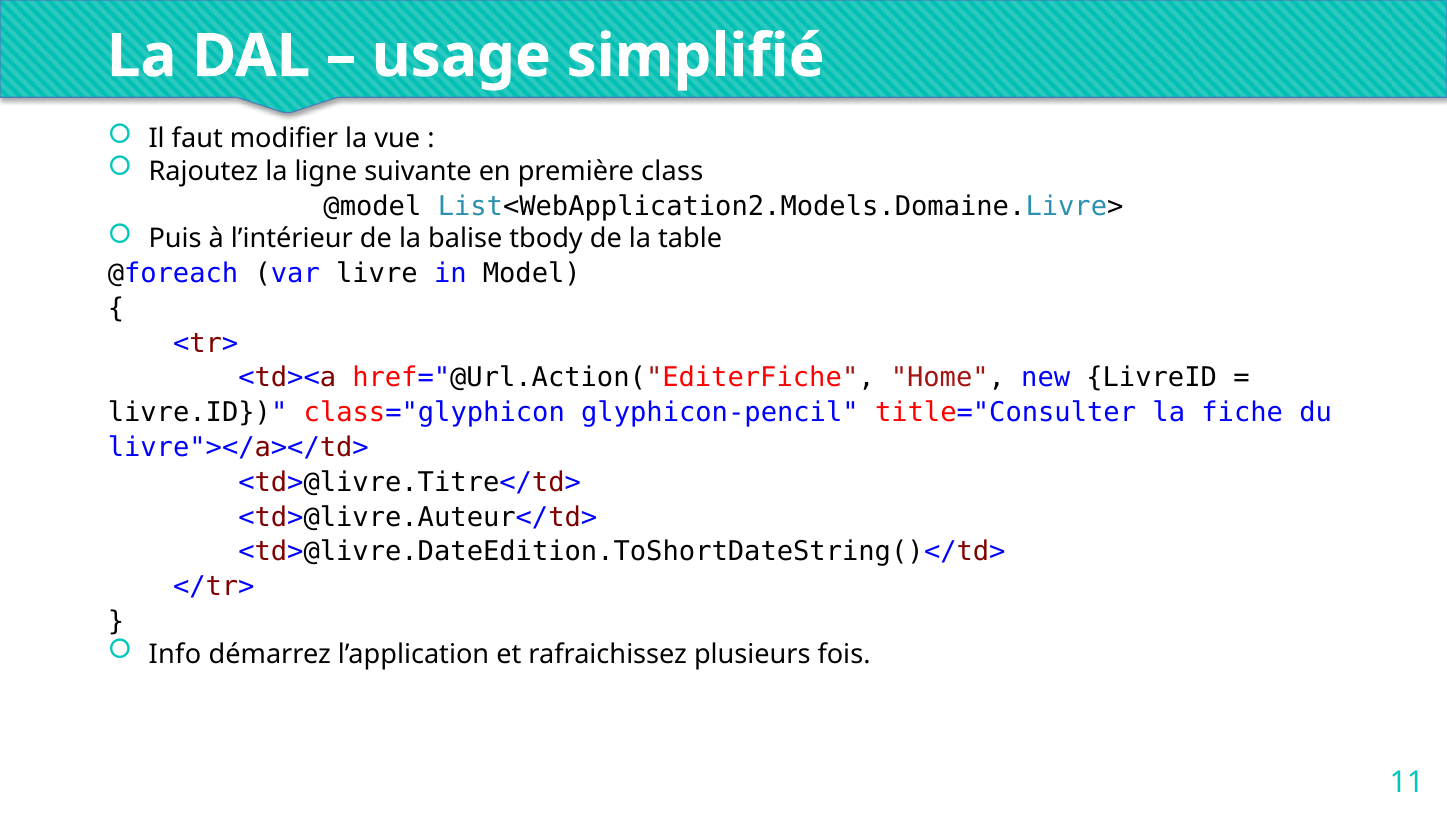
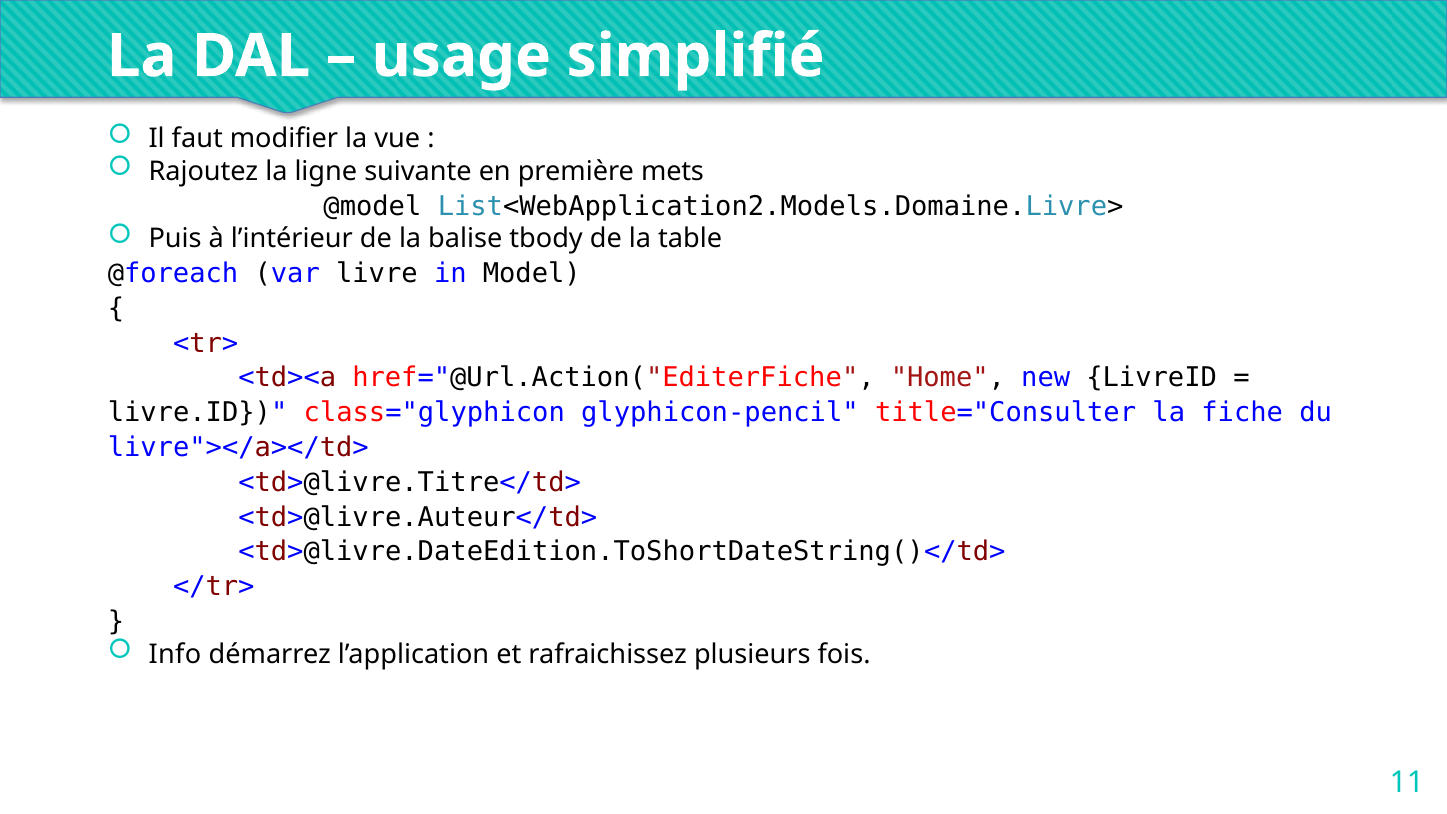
class: class -> mets
